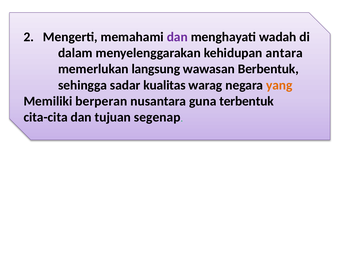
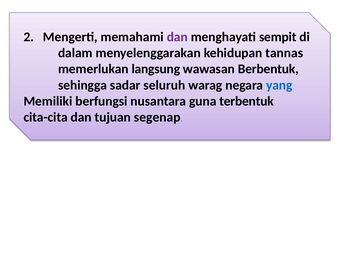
wadah: wadah -> sempit
antara: antara -> tannas
kualitas: kualitas -> seluruh
yang colour: orange -> blue
berperan: berperan -> berfungsi
